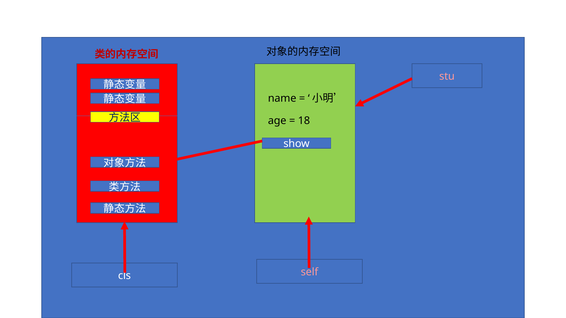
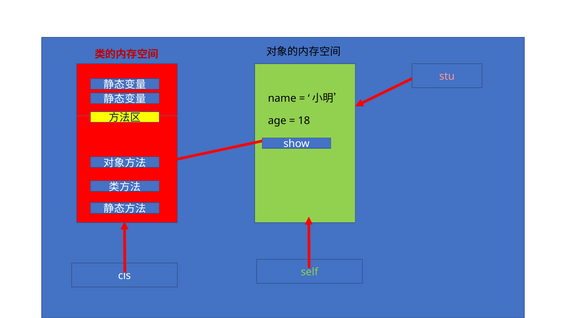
self colour: pink -> light green
